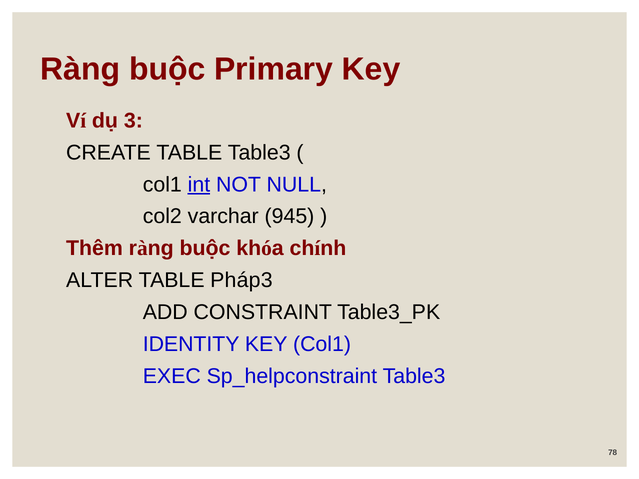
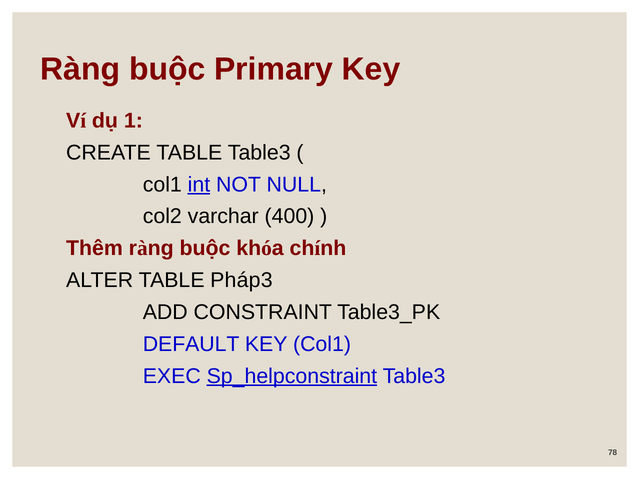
3: 3 -> 1
945: 945 -> 400
IDENTITY: IDENTITY -> DEFAULT
Sp_helpconstraint underline: none -> present
